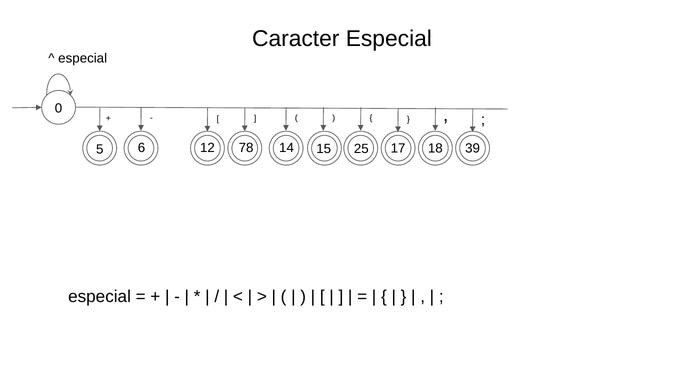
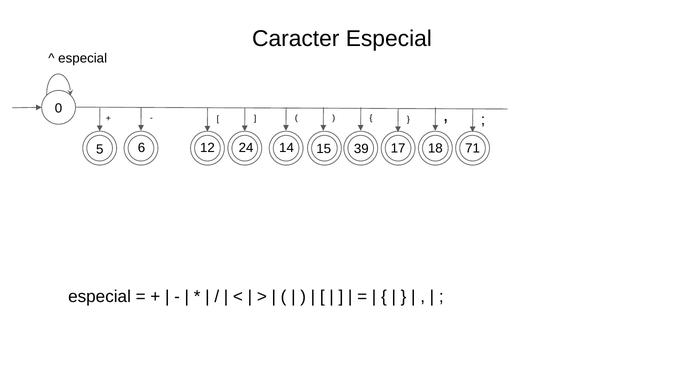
78: 78 -> 24
25: 25 -> 39
39: 39 -> 71
